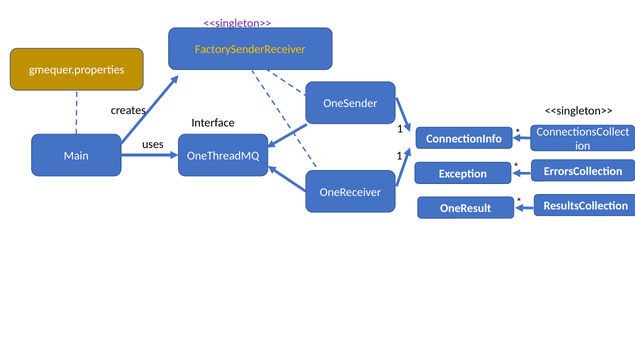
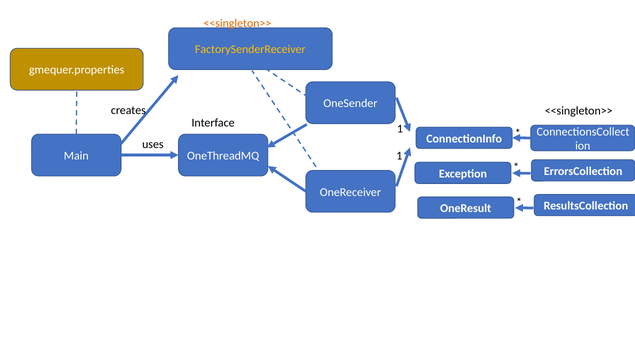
<<singleton>> at (237, 24) colour: purple -> orange
